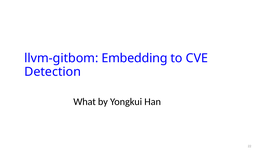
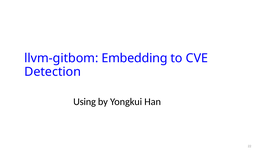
What: What -> Using
